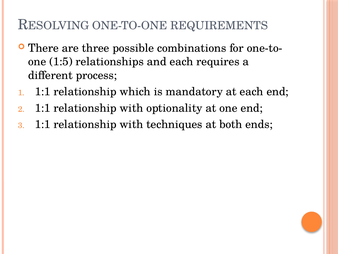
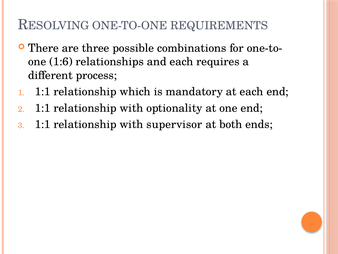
1:5: 1:5 -> 1:6
techniques: techniques -> supervisor
